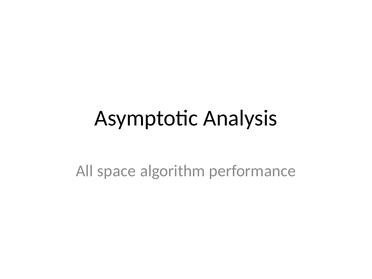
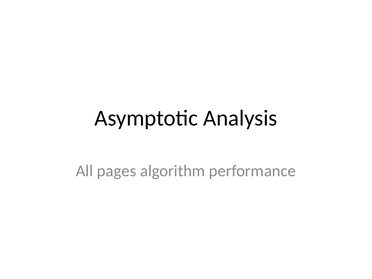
space: space -> pages
